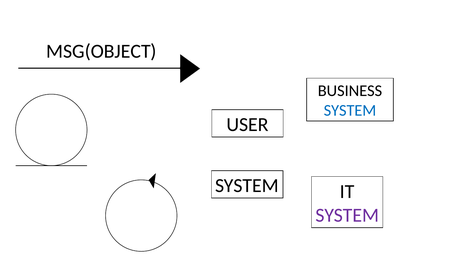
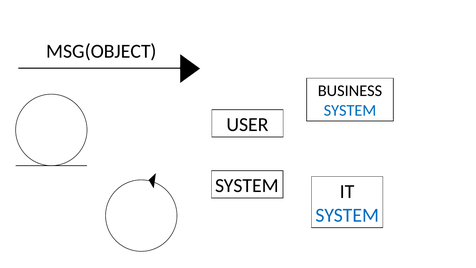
SYSTEM at (347, 215) colour: purple -> blue
